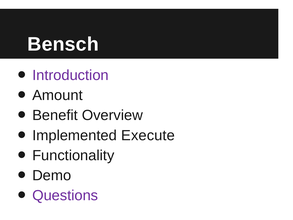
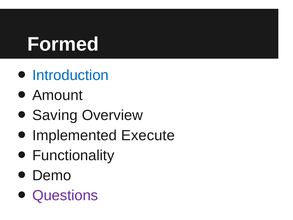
Bensch: Bensch -> Formed
Introduction colour: purple -> blue
Benefit: Benefit -> Saving
